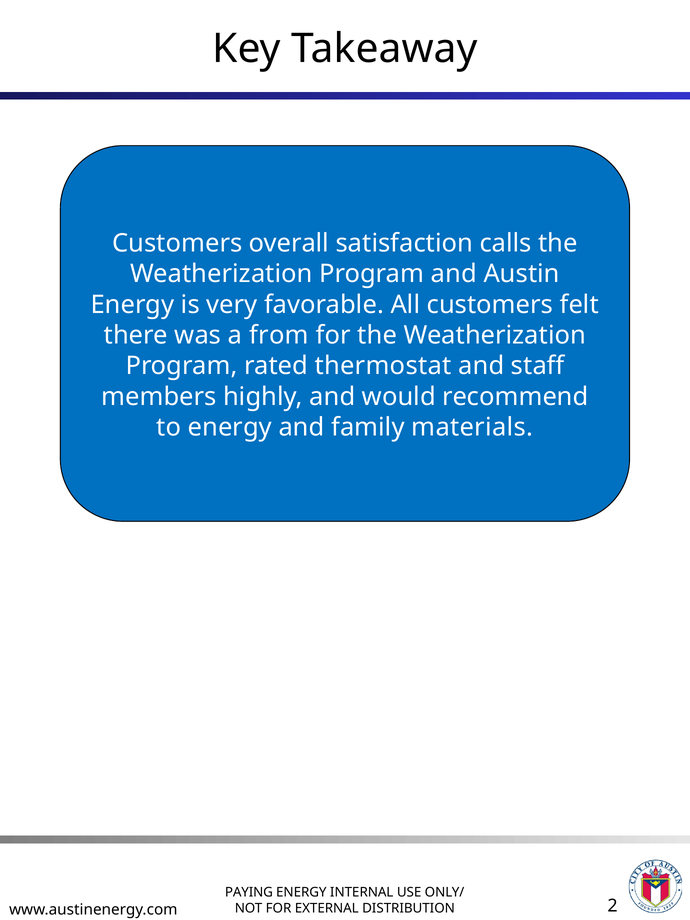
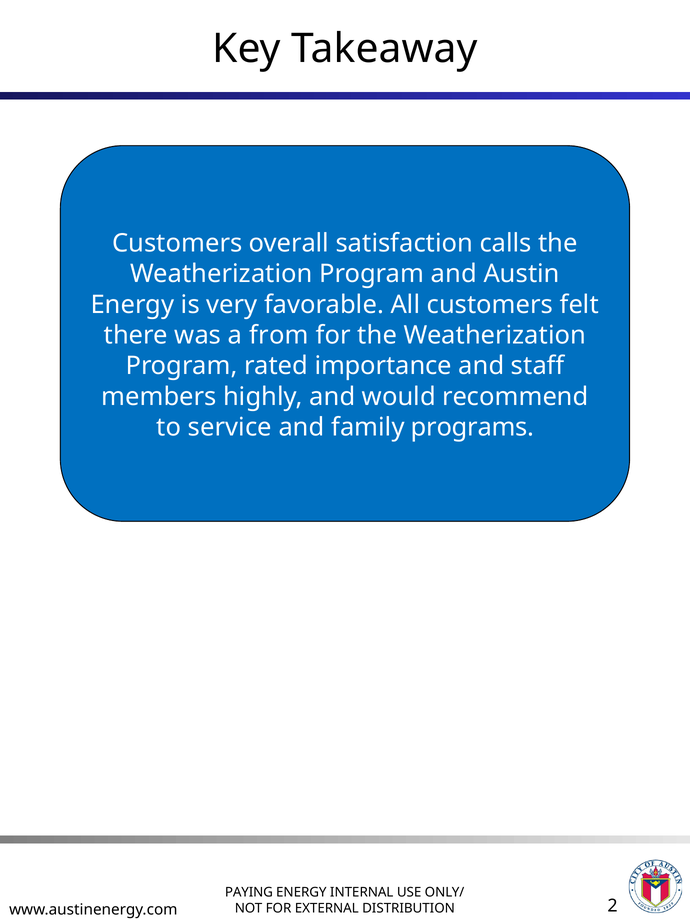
thermostat: thermostat -> importance
to energy: energy -> service
materials: materials -> programs
